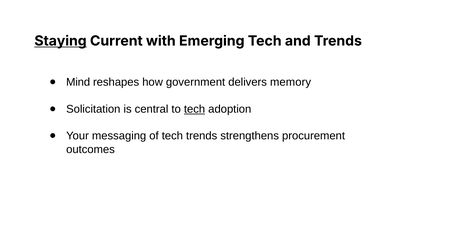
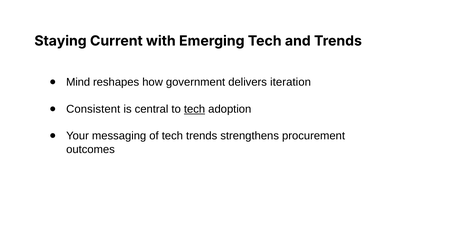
Staying underline: present -> none
memory: memory -> iteration
Solicitation: Solicitation -> Consistent
